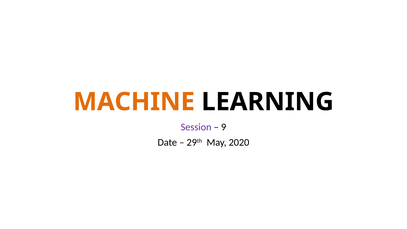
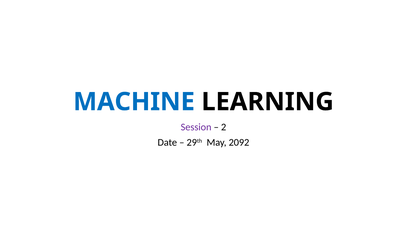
MACHINE colour: orange -> blue
9: 9 -> 2
2020: 2020 -> 2092
